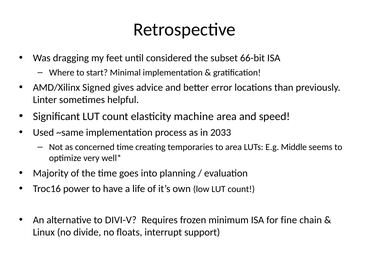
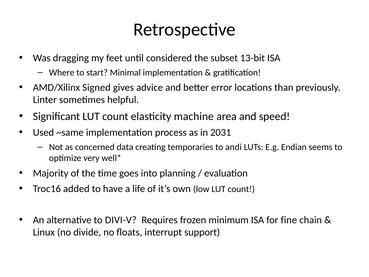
66-bit: 66-bit -> 13-bit
2033: 2033 -> 2031
concerned time: time -> data
to area: area -> andi
Middle: Middle -> Endian
power: power -> added
